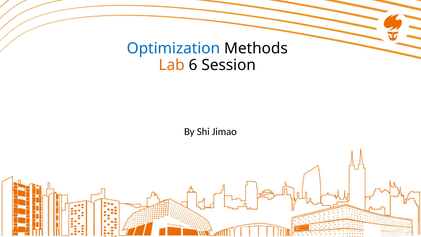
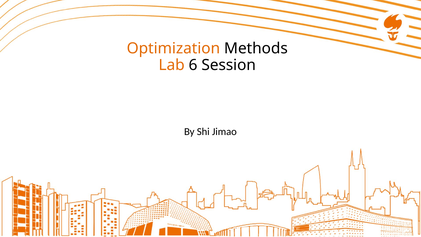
Optimization colour: blue -> orange
